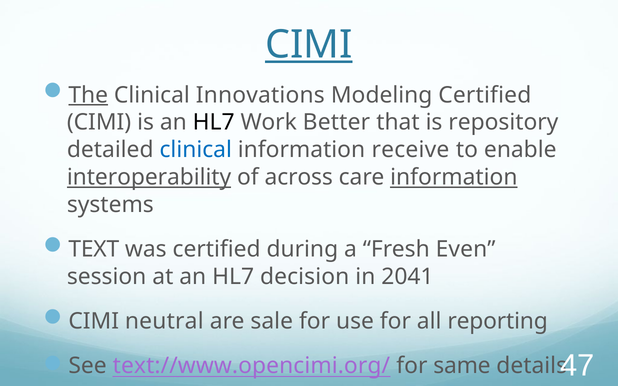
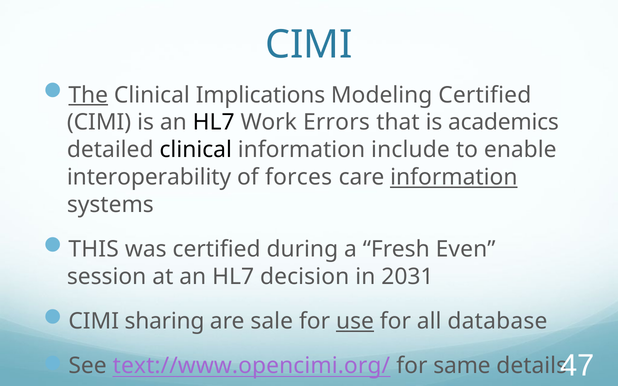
CIMI at (309, 45) underline: present -> none
Innovations: Innovations -> Implications
Better: Better -> Errors
repository: repository -> academics
clinical at (196, 150) colour: blue -> black
receive: receive -> include
interoperability underline: present -> none
across: across -> forces
TEXT: TEXT -> THIS
2041: 2041 -> 2031
neutral: neutral -> sharing
use underline: none -> present
reporting: reporting -> database
